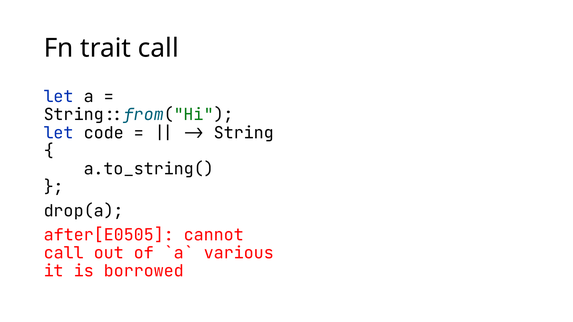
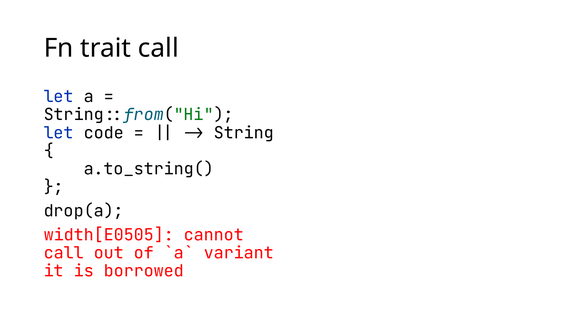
after[E0505: after[E0505 -> width[E0505
various: various -> variant
